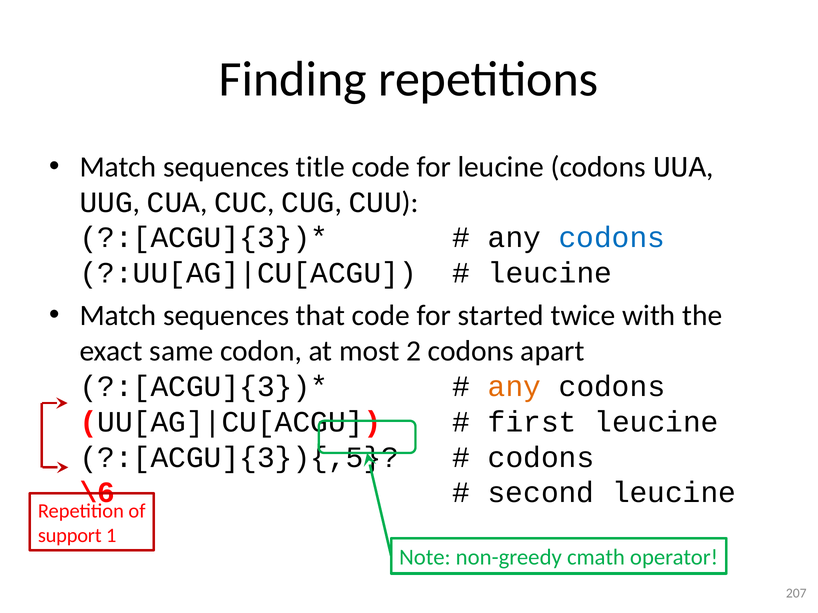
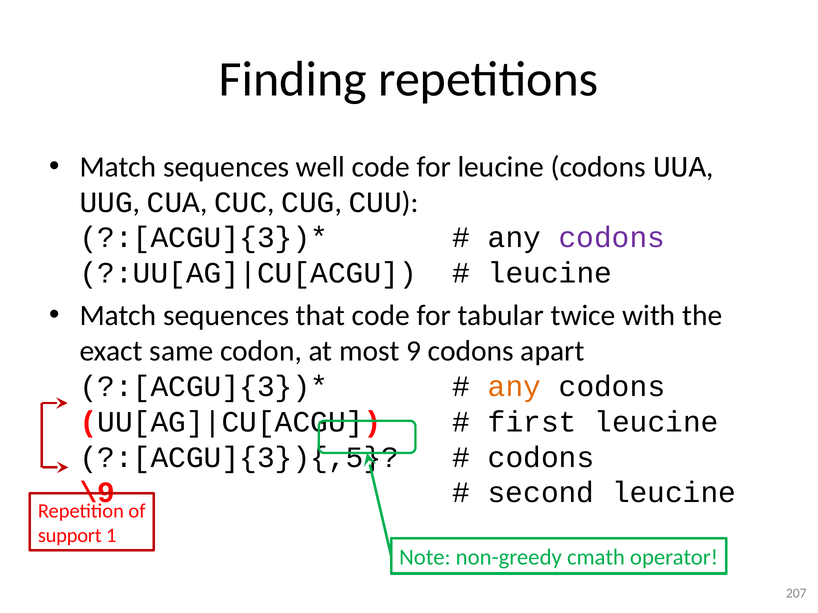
title: title -> well
codons at (612, 238) colour: blue -> purple
started: started -> tabular
2: 2 -> 9
\6: \6 -> \9
